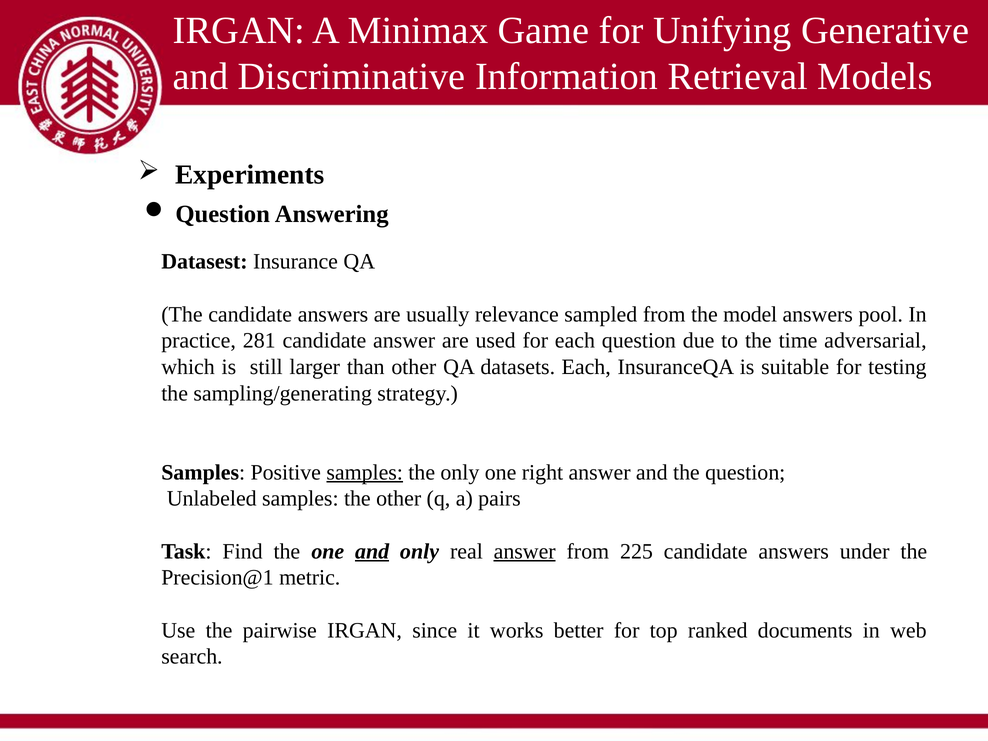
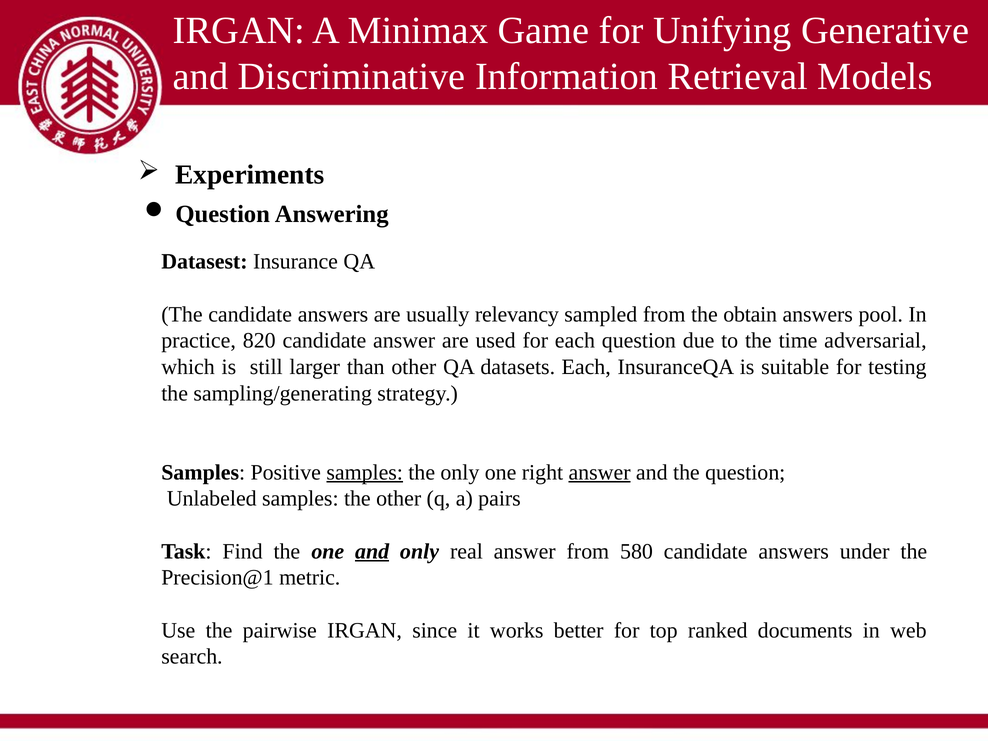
relevance: relevance -> relevancy
model: model -> obtain
281: 281 -> 820
answer at (600, 472) underline: none -> present
answer at (525, 551) underline: present -> none
225: 225 -> 580
